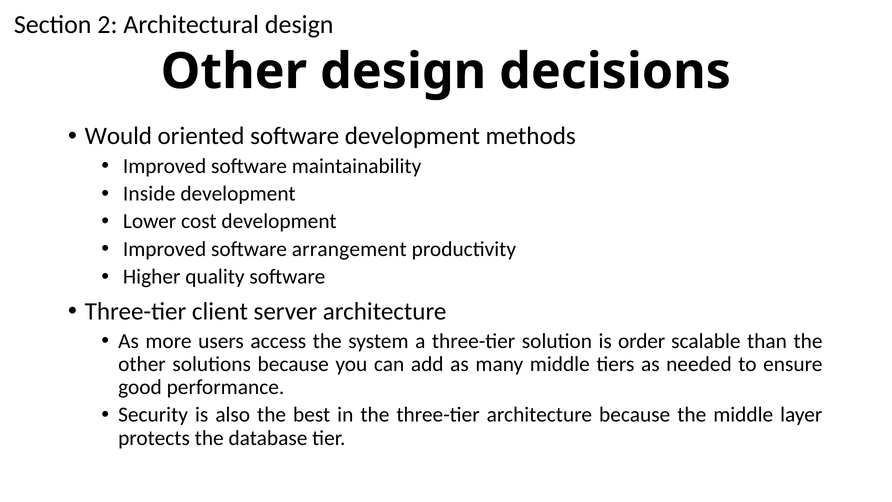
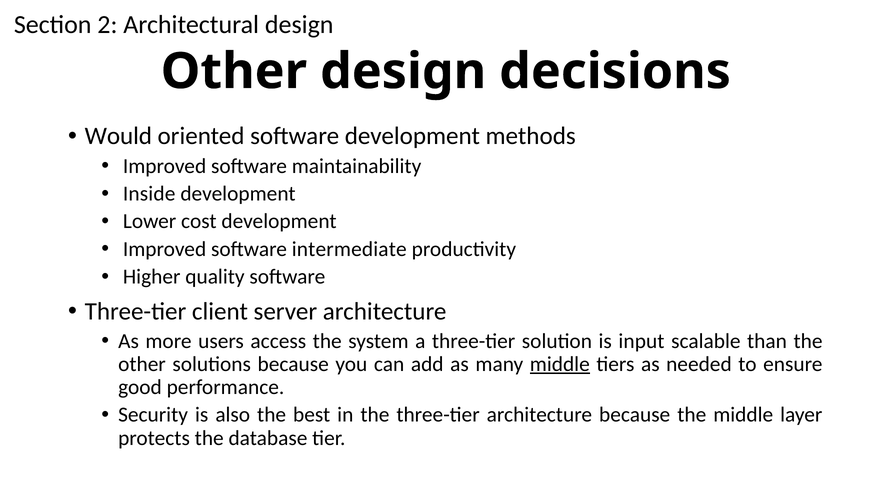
arrangement: arrangement -> intermediate
order: order -> input
middle at (560, 364) underline: none -> present
